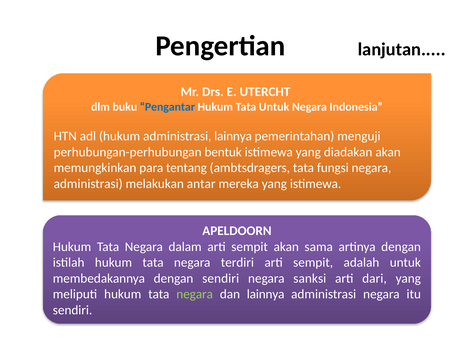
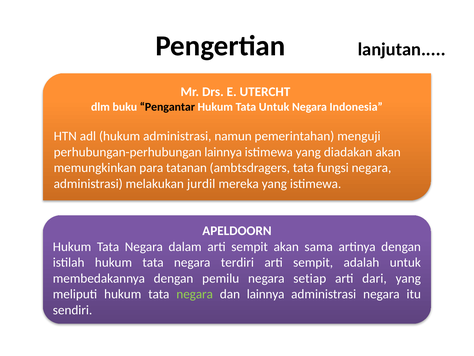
Pengantar colour: blue -> black
administrasi lainnya: lainnya -> namun
perhubungan-perhubungan bentuk: bentuk -> lainnya
tentang: tentang -> tatanan
antar: antar -> jurdil
dengan sendiri: sendiri -> pemilu
sanksi: sanksi -> setiap
